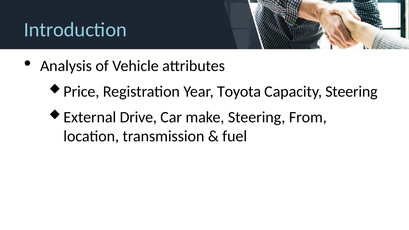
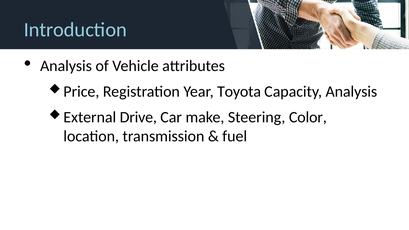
Capacity Steering: Steering -> Analysis
From: From -> Color
